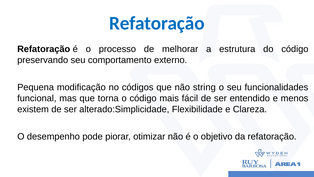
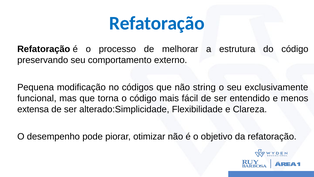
funcionalidades: funcionalidades -> exclusivamente
existem: existem -> extensa
